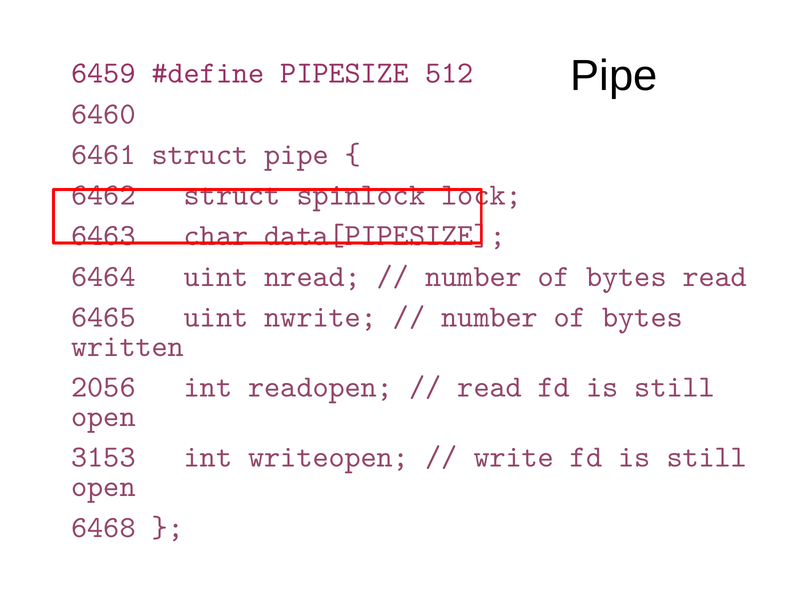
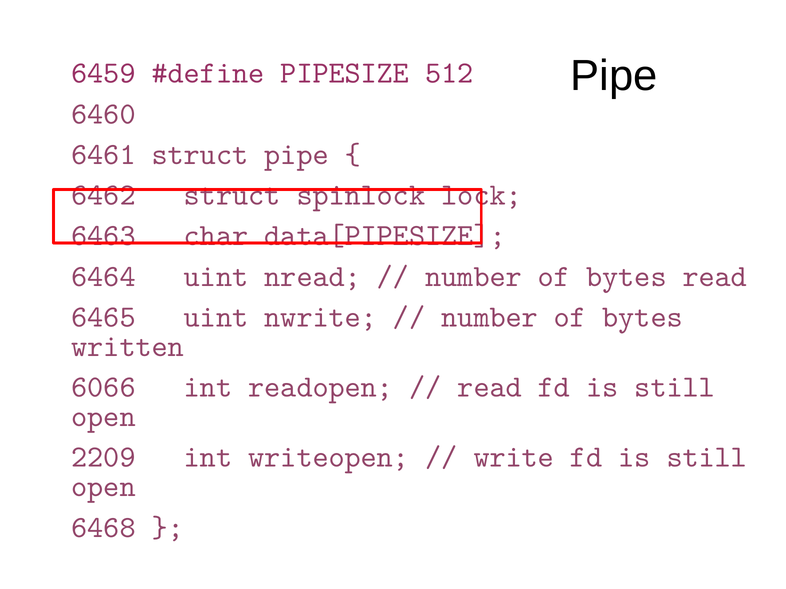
2056: 2056 -> 6066
3153: 3153 -> 2209
